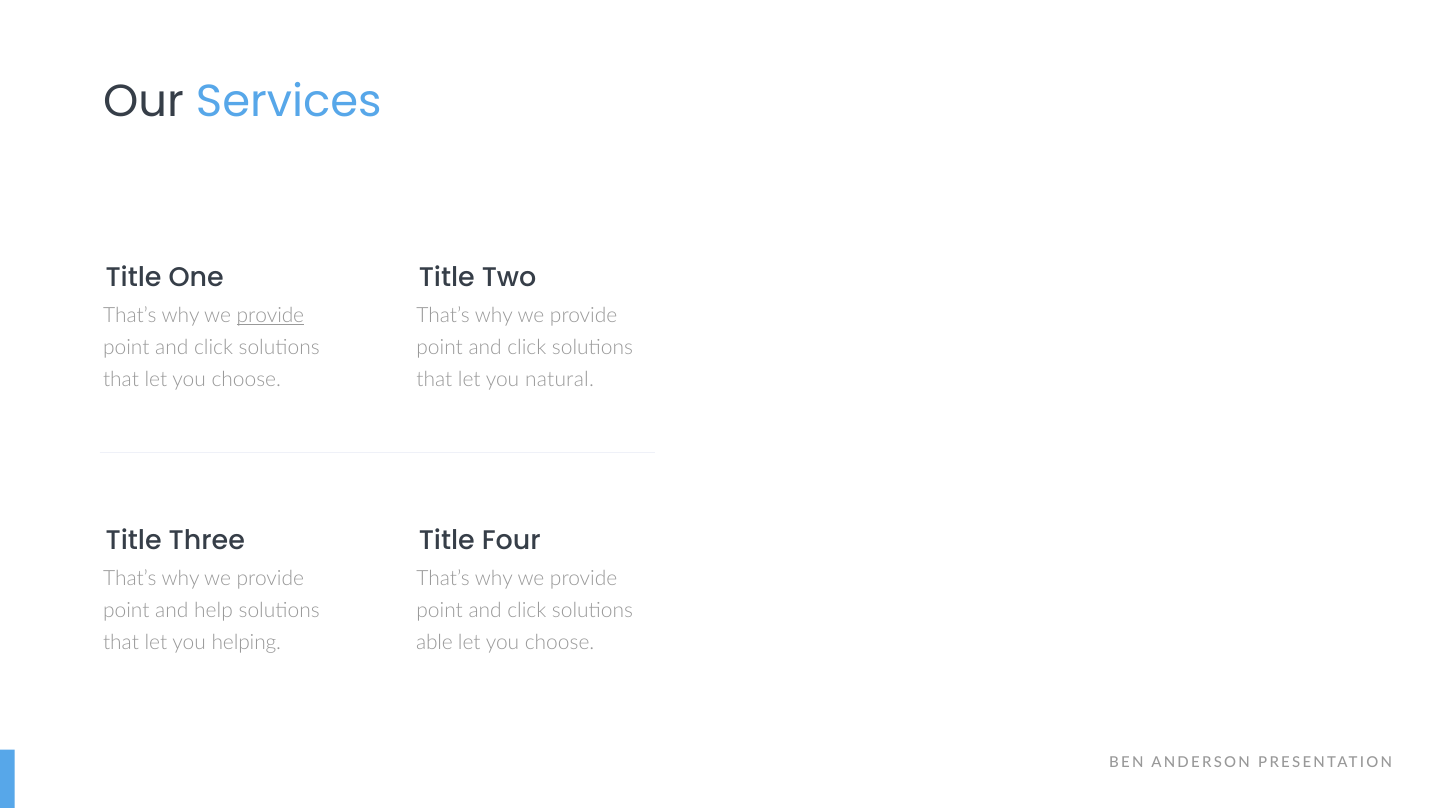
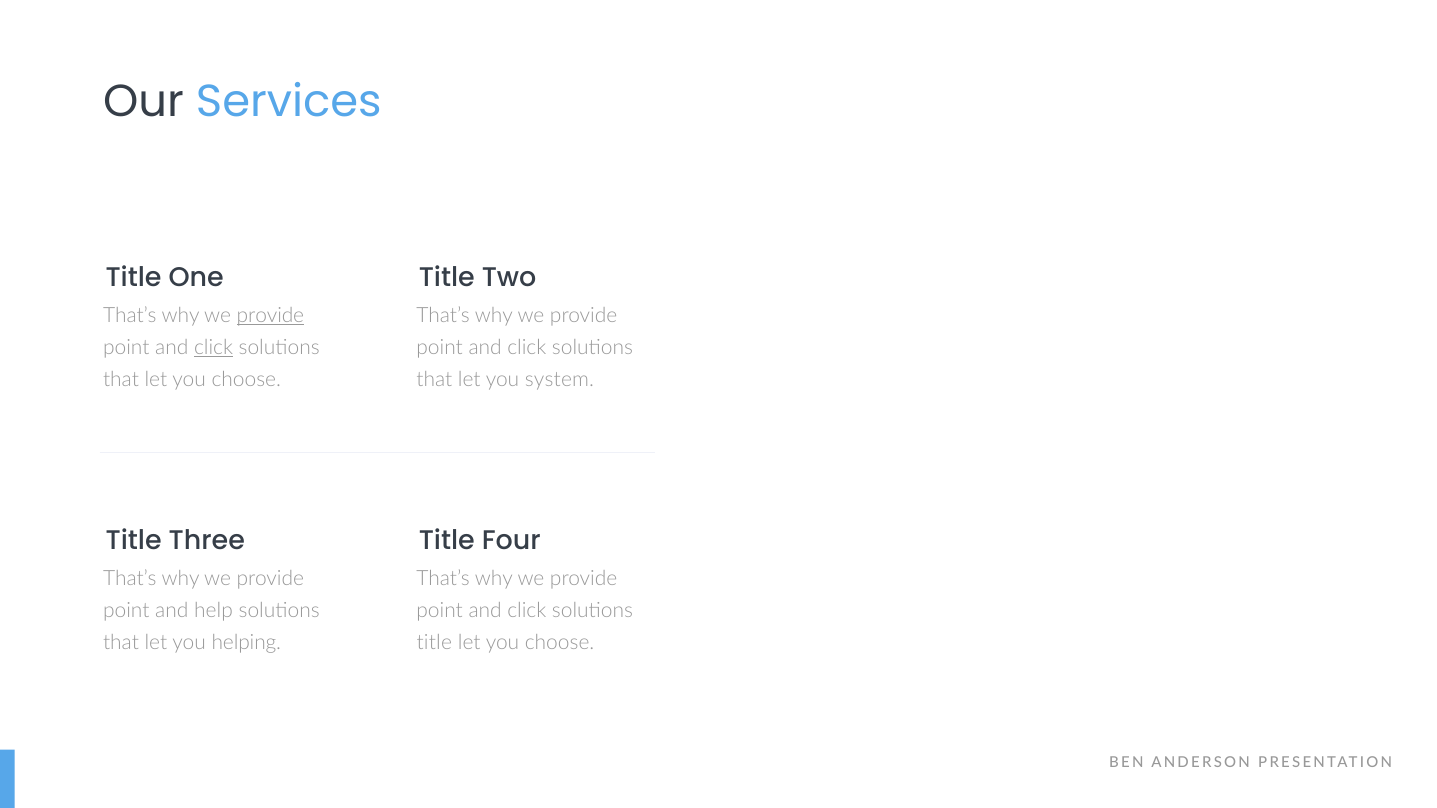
click at (214, 348) underline: none -> present
natural: natural -> system
able at (434, 643): able -> title
